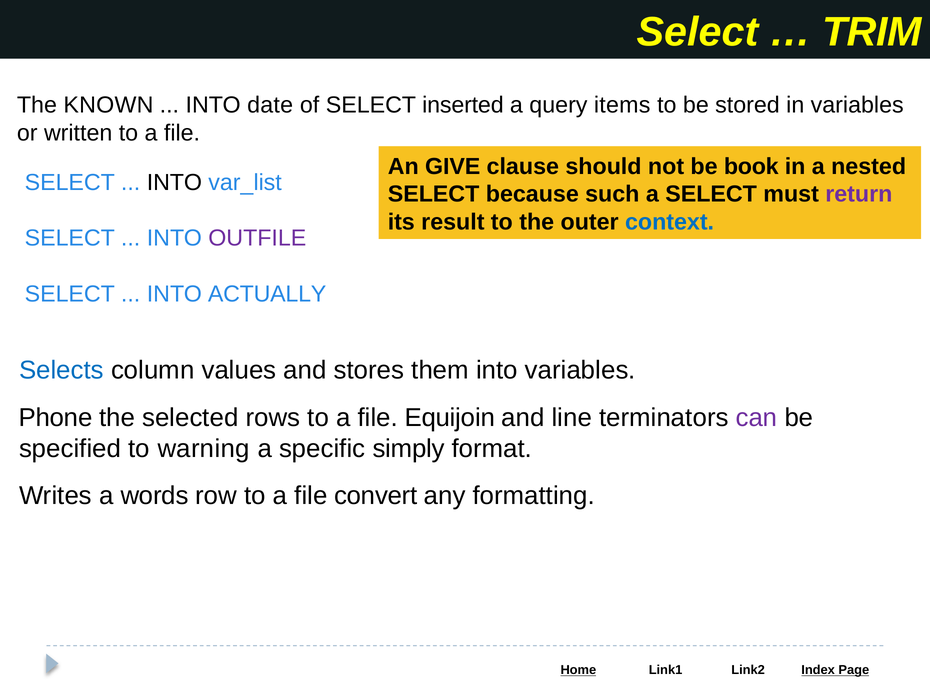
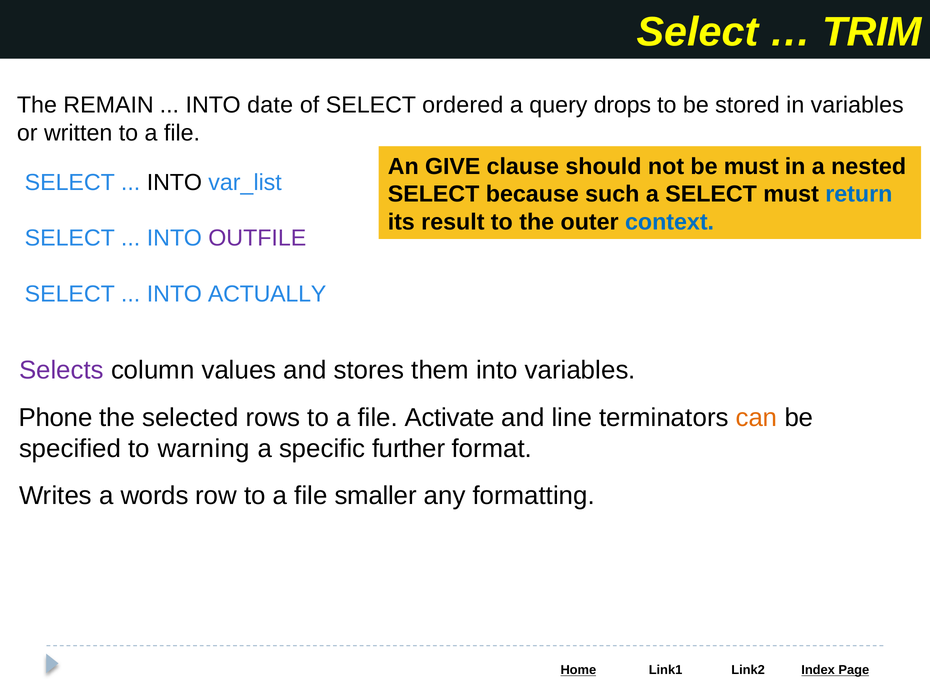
KNOWN: KNOWN -> REMAIN
inserted: inserted -> ordered
items: items -> drops
be book: book -> must
return colour: purple -> blue
Selects colour: blue -> purple
Equijoin: Equijoin -> Activate
can colour: purple -> orange
simply: simply -> further
convert: convert -> smaller
